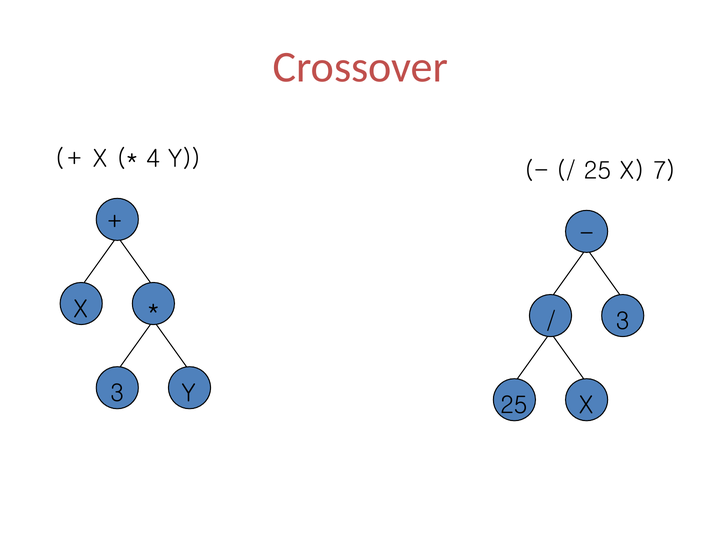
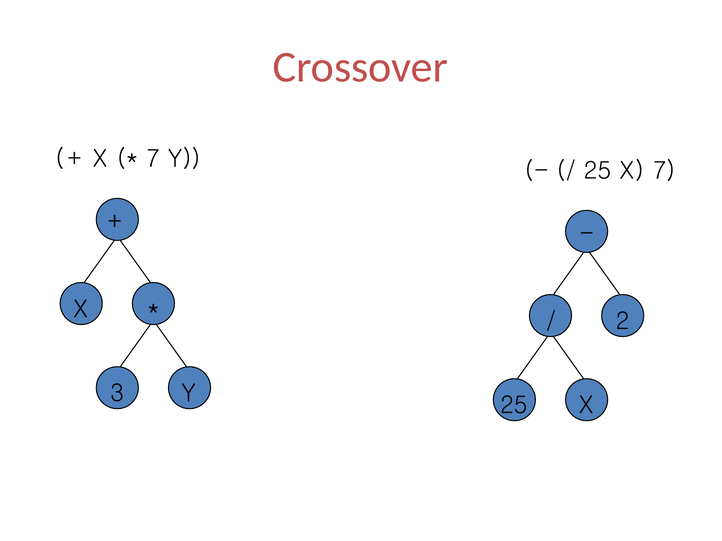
4 at (153, 159): 4 -> 7
3 at (623, 322): 3 -> 2
